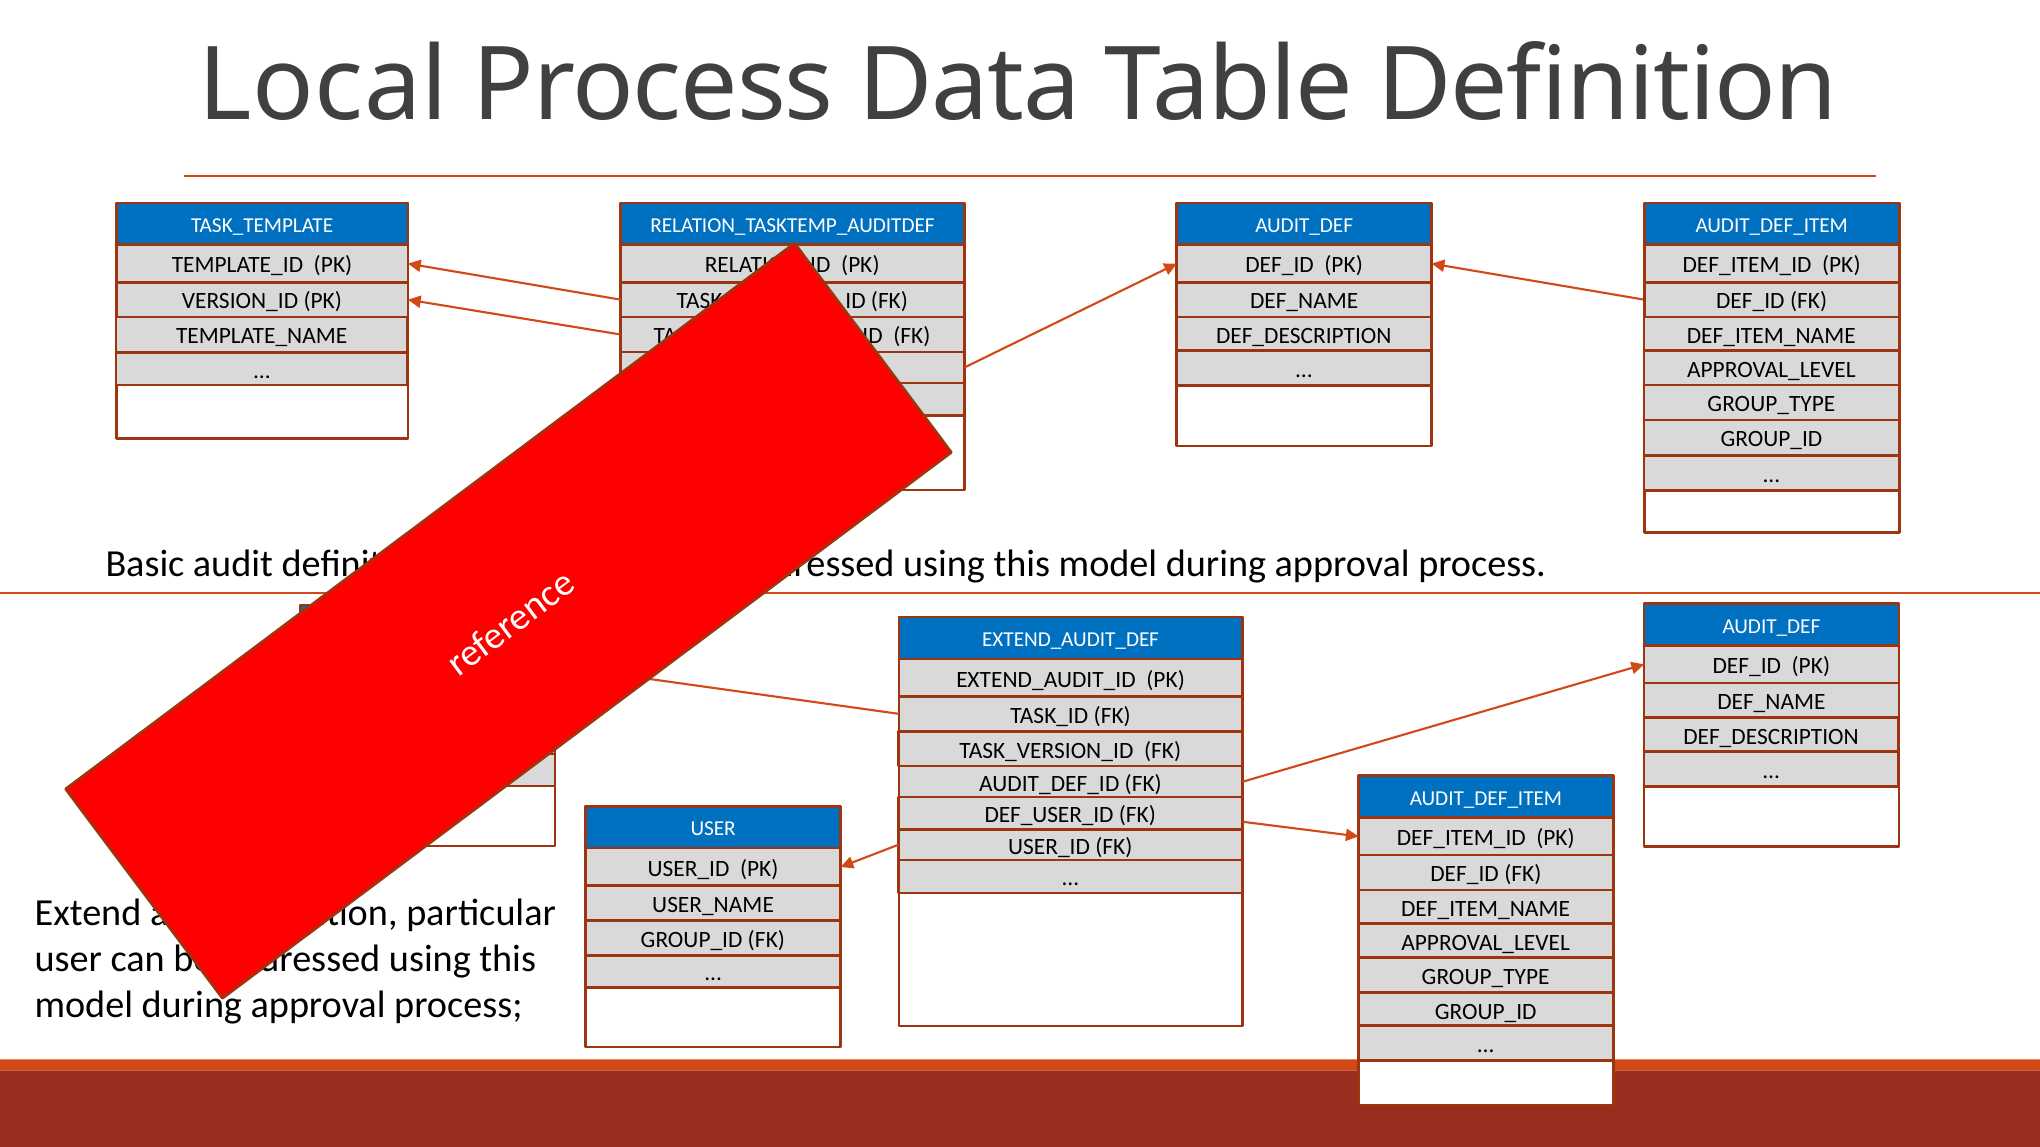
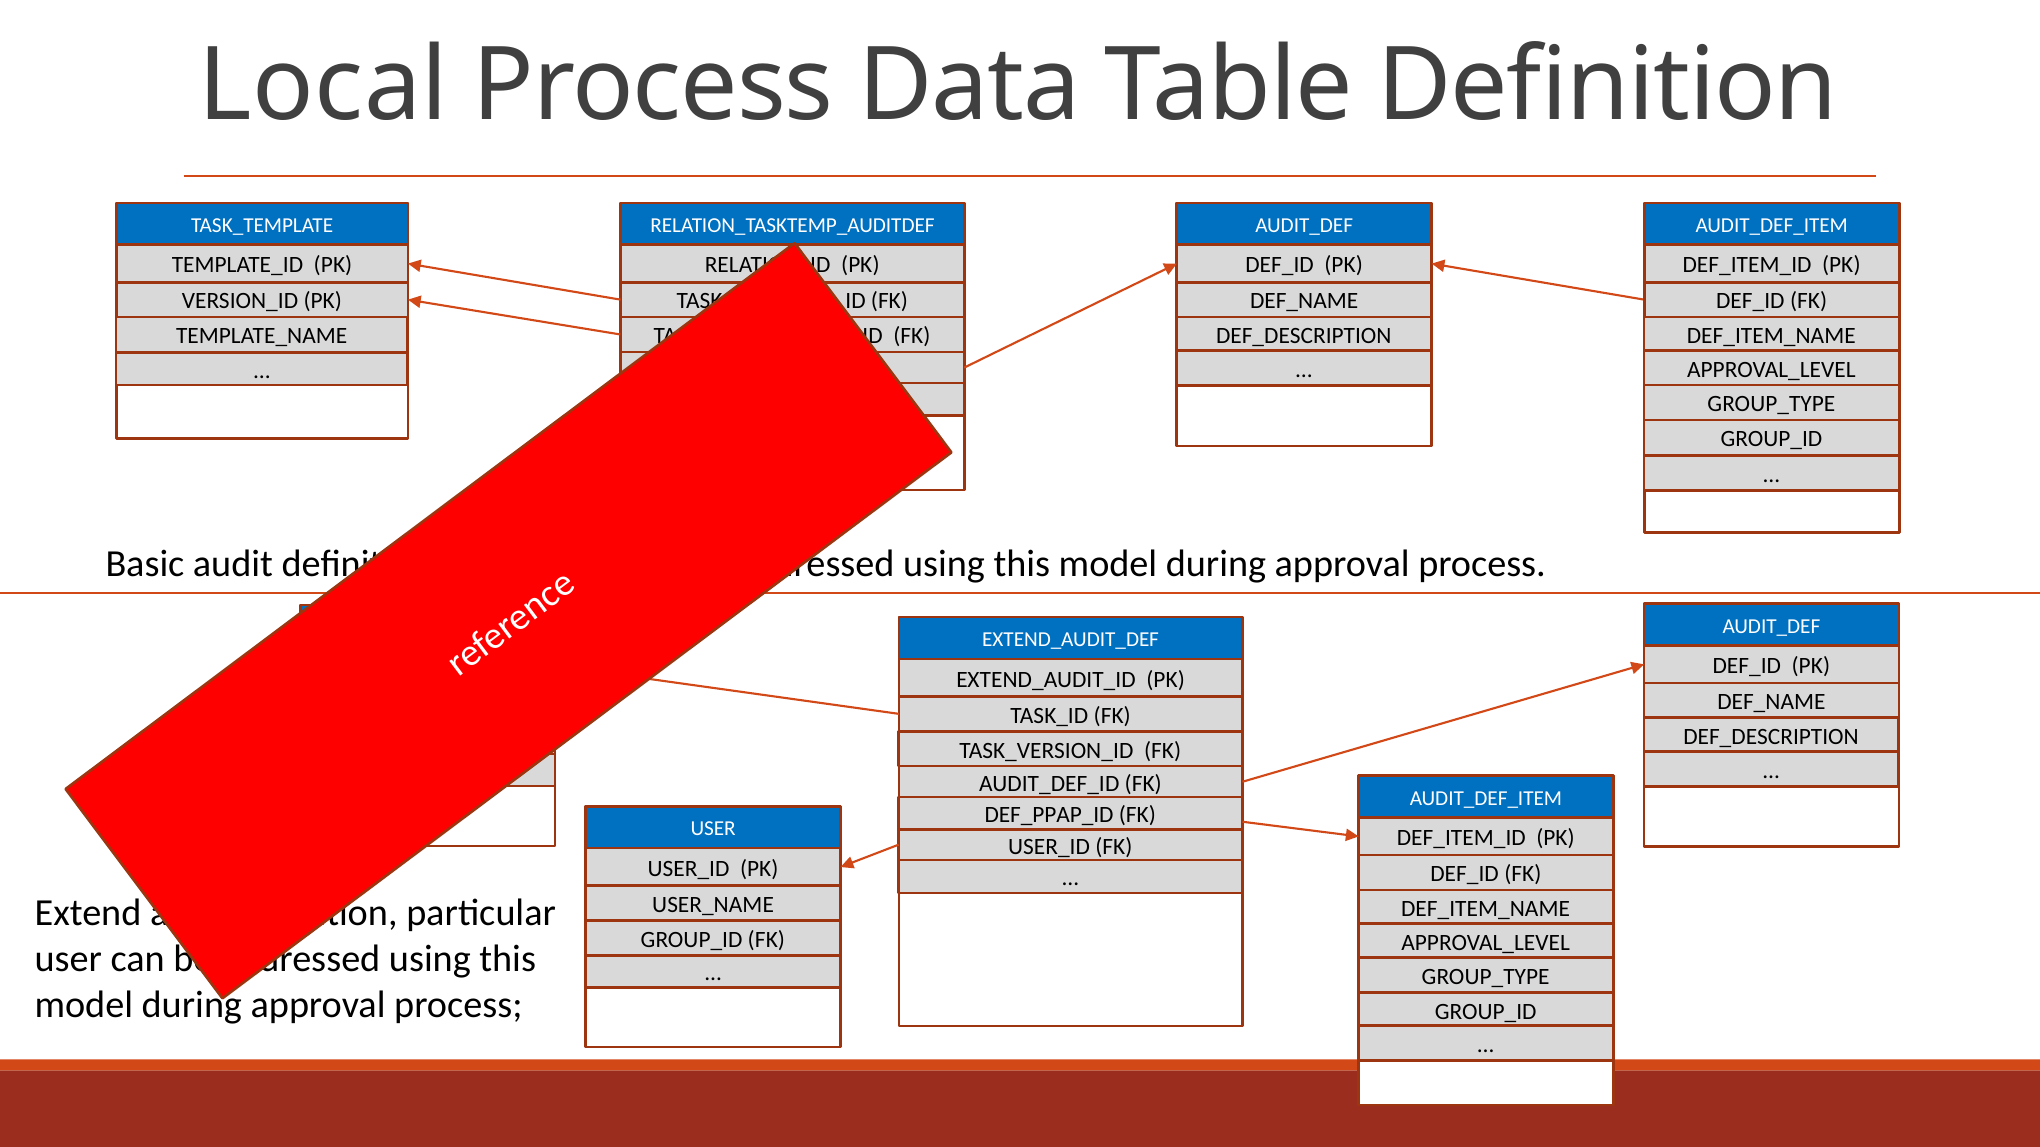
DEF_USER_ID: DEF_USER_ID -> DEF_PPAP_ID
